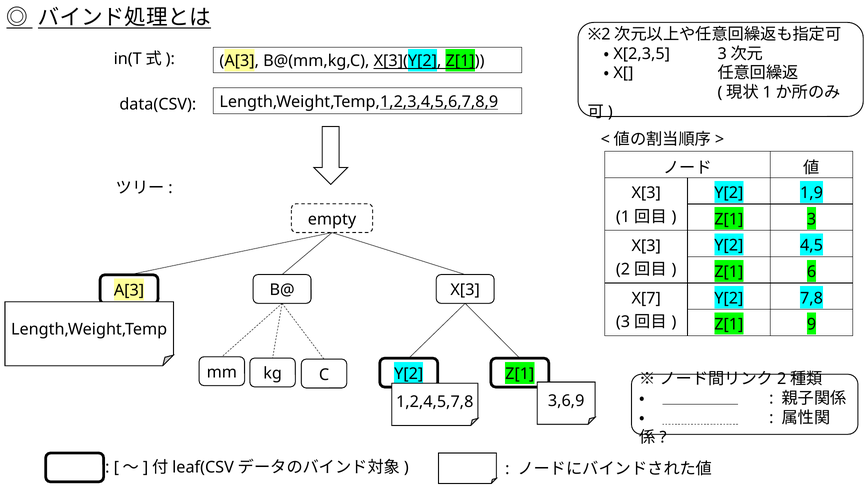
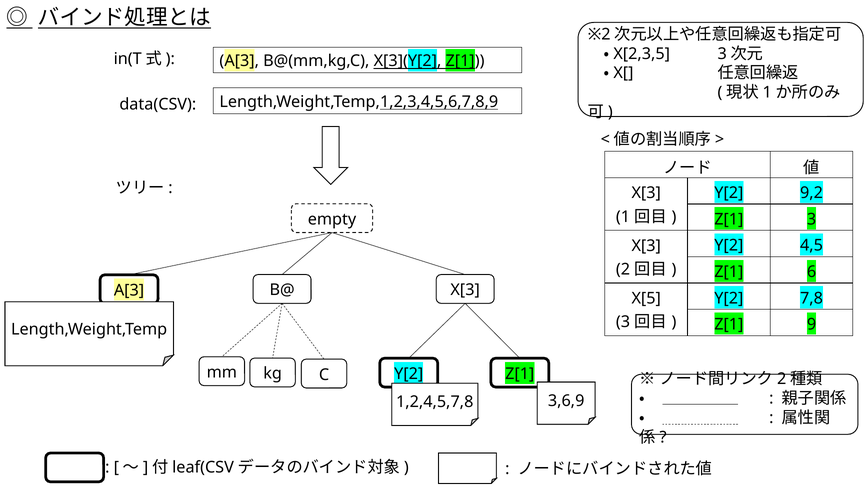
1,9: 1,9 -> 9,2
X[7: X[7 -> X[5
